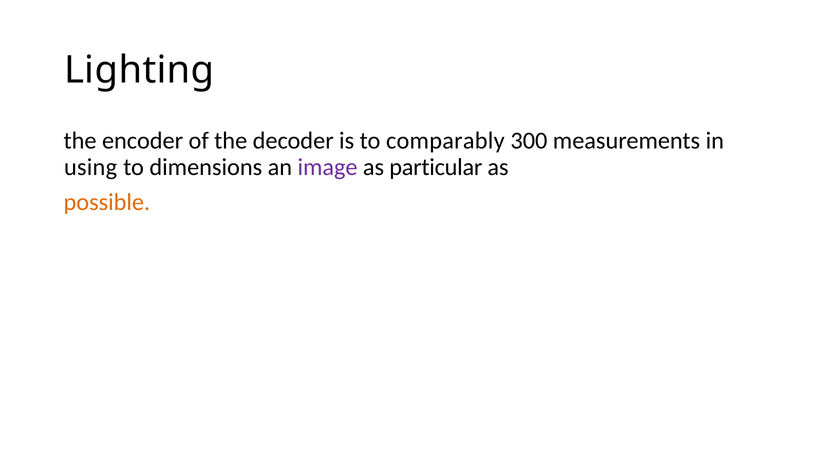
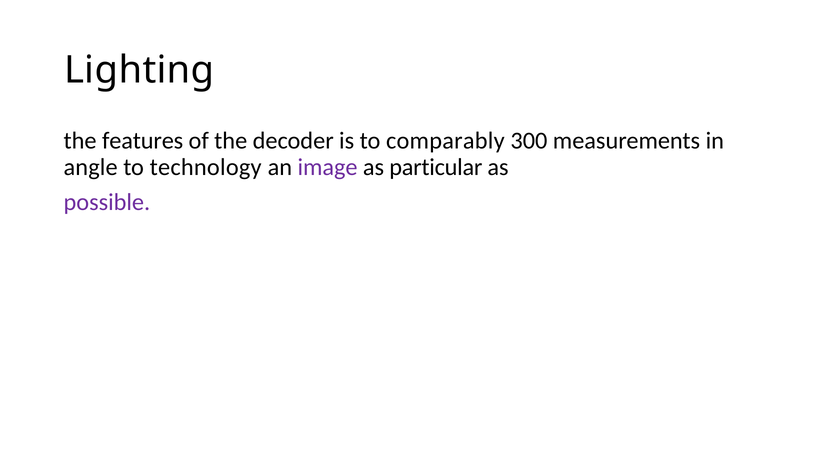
encoder: encoder -> features
using: using -> angle
dimensions: dimensions -> technology
possible colour: orange -> purple
